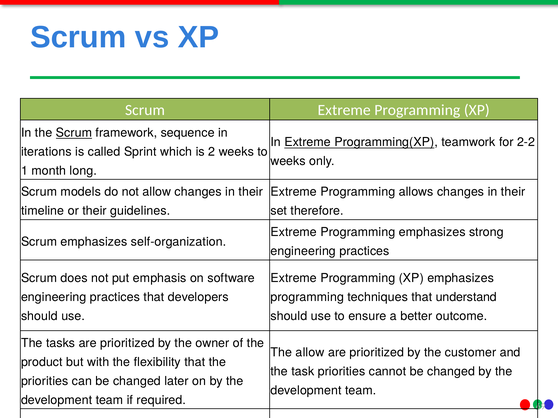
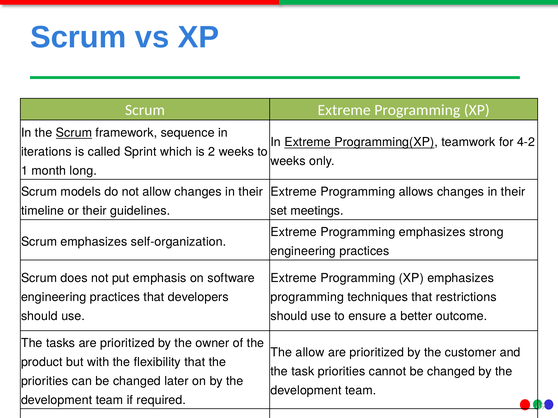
2-2: 2-2 -> 4-2
therefore: therefore -> meetings
understand: understand -> restrictions
